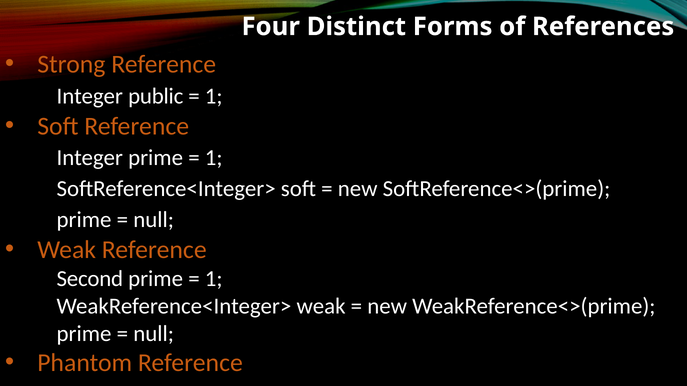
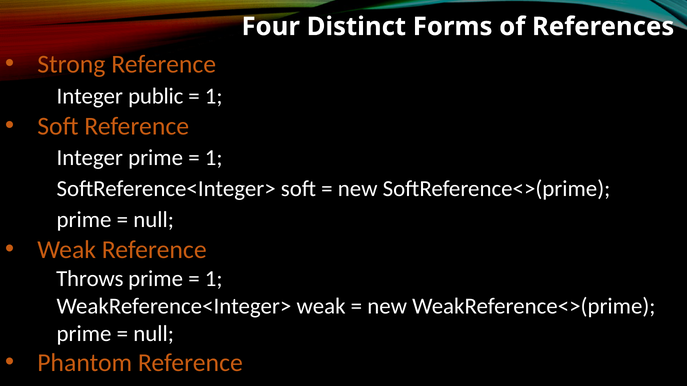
Second: Second -> Throws
